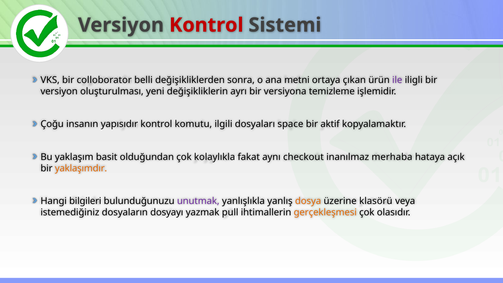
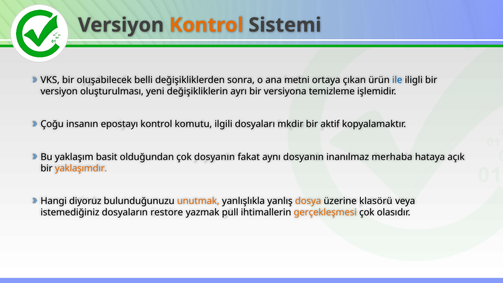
Kontrol at (206, 25) colour: red -> orange
colloborator: colloborator -> oluşabilecek
ile colour: purple -> blue
yapısıdır: yapısıdır -> epostayı
space: space -> mkdir
çok kolaylıkla: kolaylıkla -> dosyanın
aynı checkout: checkout -> dosyanın
bilgileri: bilgileri -> diyoruz
unutmak colour: purple -> orange
dosyayı: dosyayı -> restore
